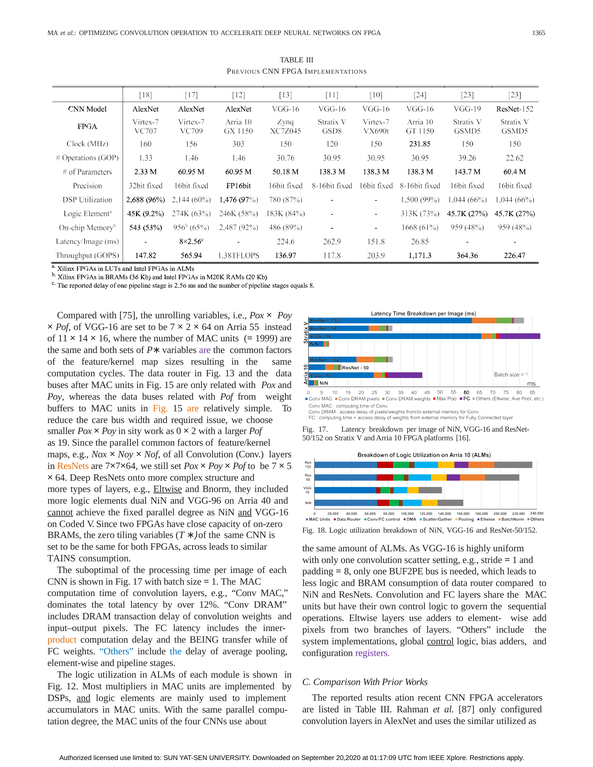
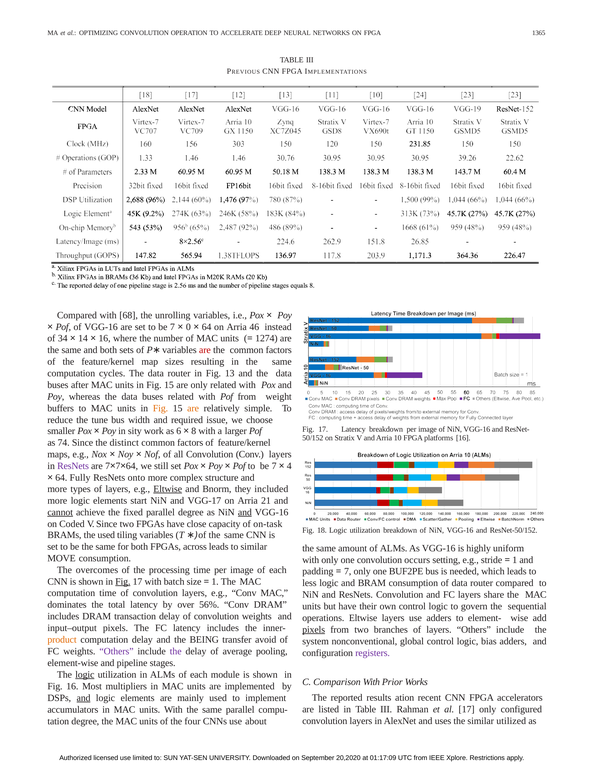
75: 75 -> 68
2 at (188, 327): 2 -> 0
55: 55 -> 46
11: 11 -> 34
1999: 1999 -> 1274
are at (205, 350) colour: purple -> red
care: care -> tune
0: 0 -> 6
2 at (194, 431): 2 -> 8
19: 19 -> 74
the parallel: parallel -> distinct
ResNets at (73, 466) colour: orange -> purple
5: 5 -> 4
64 Deep: Deep -> Fully
dual: dual -> start
VGG-96: VGG-96 -> VGG-17
40: 40 -> 21
on-zero: on-zero -> on-task
the zero: zero -> used
TAINS: TAINS -> MOVE
scatter: scatter -> occurs
suboptimal: suboptimal -> overcomes
8 at (348, 572): 8 -> 7
Fig at (123, 582) underline: none -> present
12%: 12% -> 56%
pixels at (314, 630) underline: none -> present
while: while -> avoid
system implementations: implementations -> nonconventional
control at (440, 642) underline: present -> none
Others at (117, 652) colour: blue -> purple
the at (176, 652) colour: blue -> purple
logic at (85, 675) underline: none -> present
Fig 12: 12 -> 16
al 87: 87 -> 17
